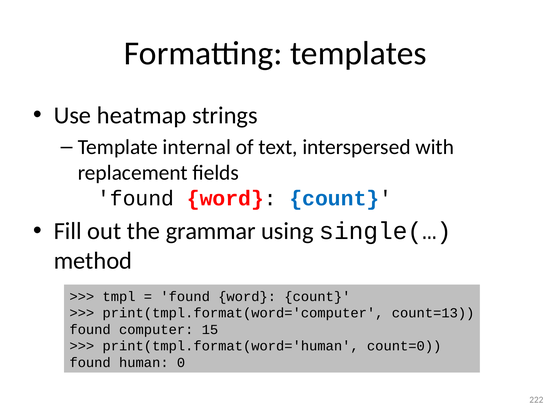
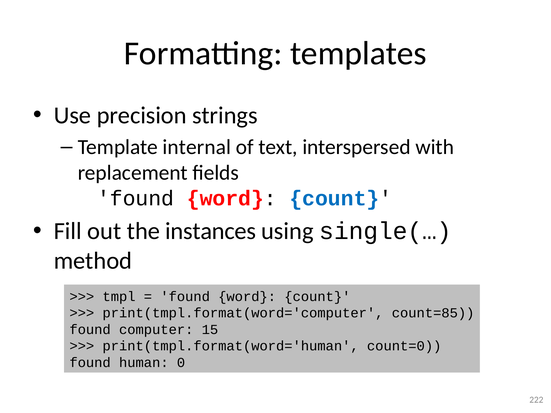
heatmap: heatmap -> precision
grammar: grammar -> instances
count=13: count=13 -> count=85
